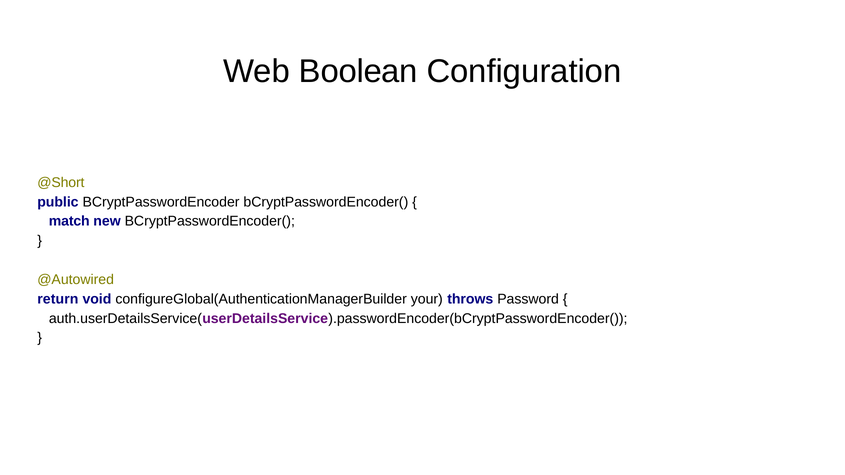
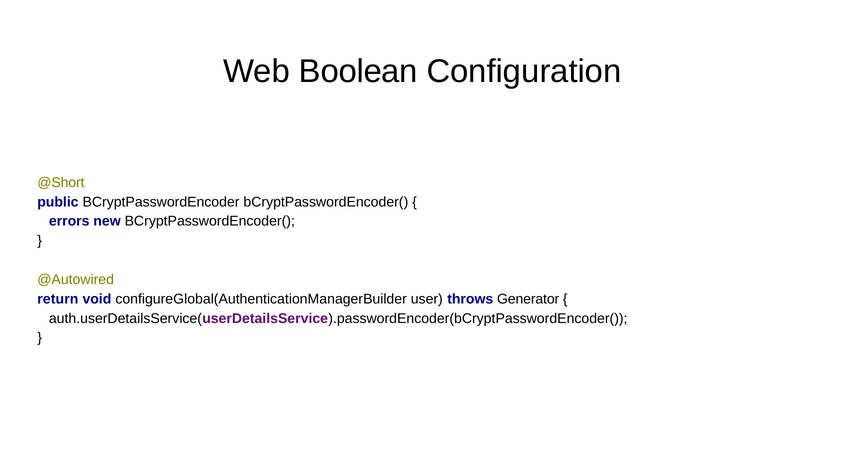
match: match -> errors
your: your -> user
Password: Password -> Generator
